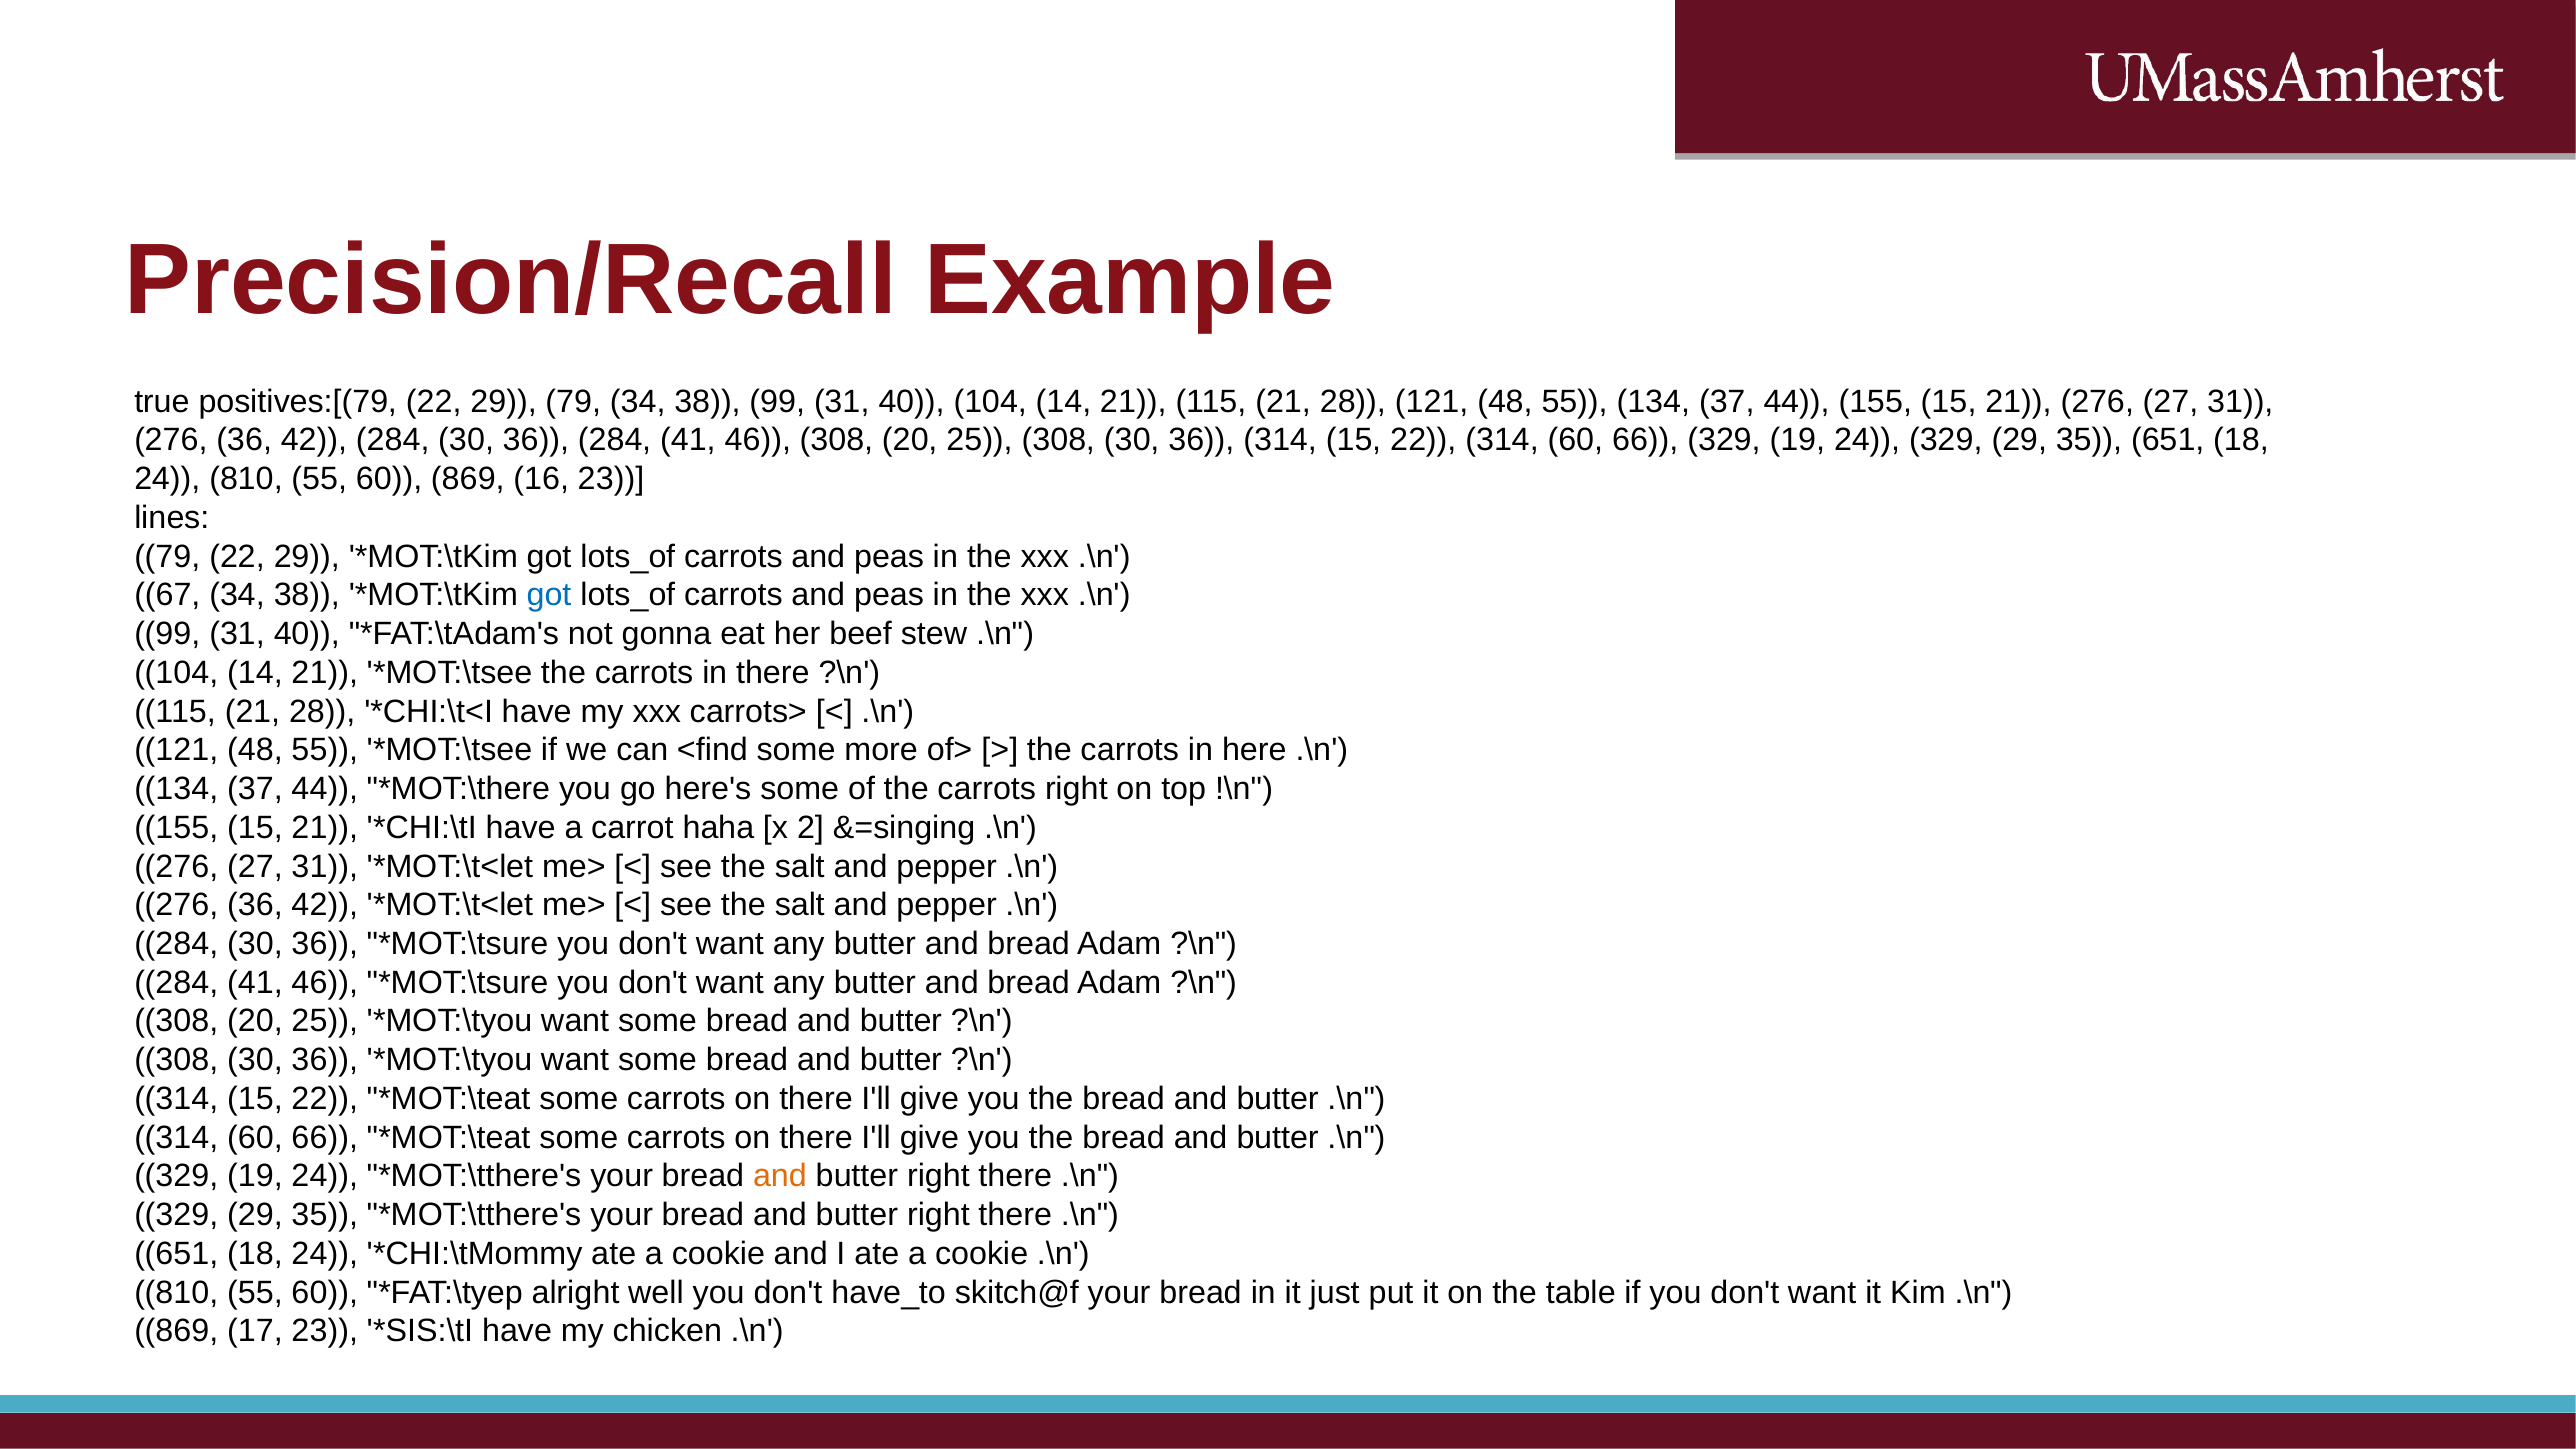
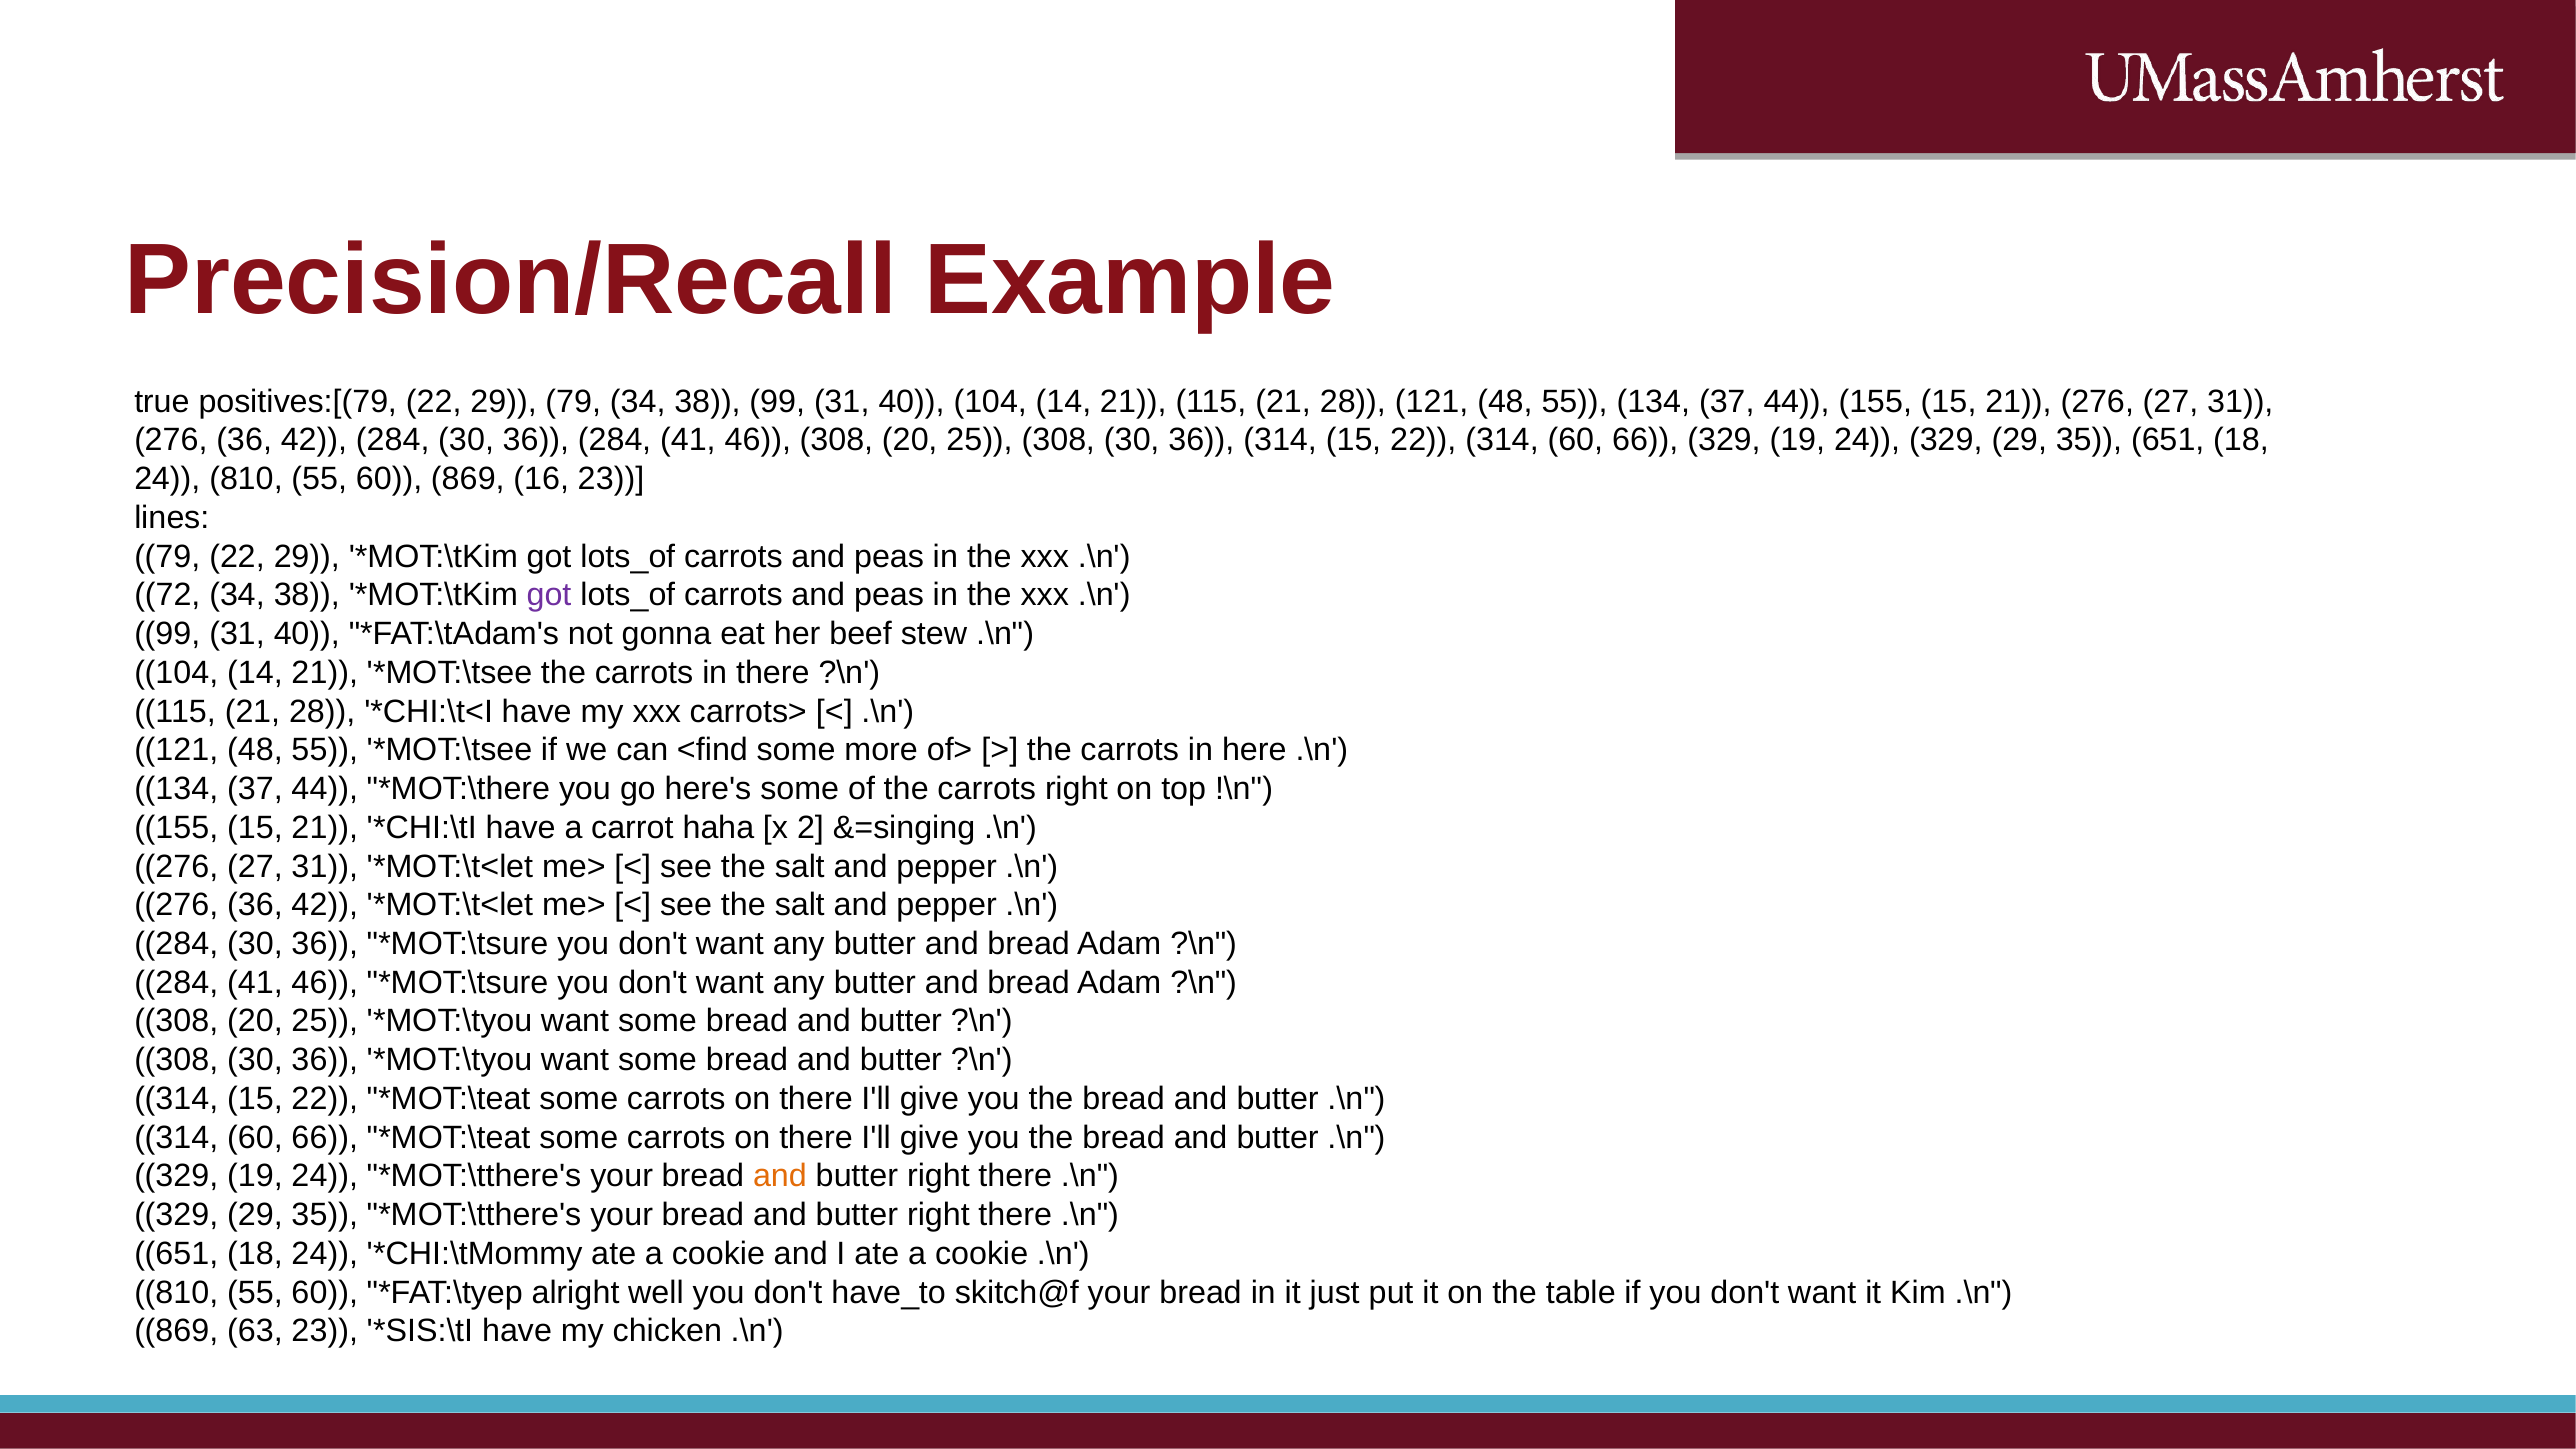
67: 67 -> 72
got at (549, 595) colour: blue -> purple
17: 17 -> 63
